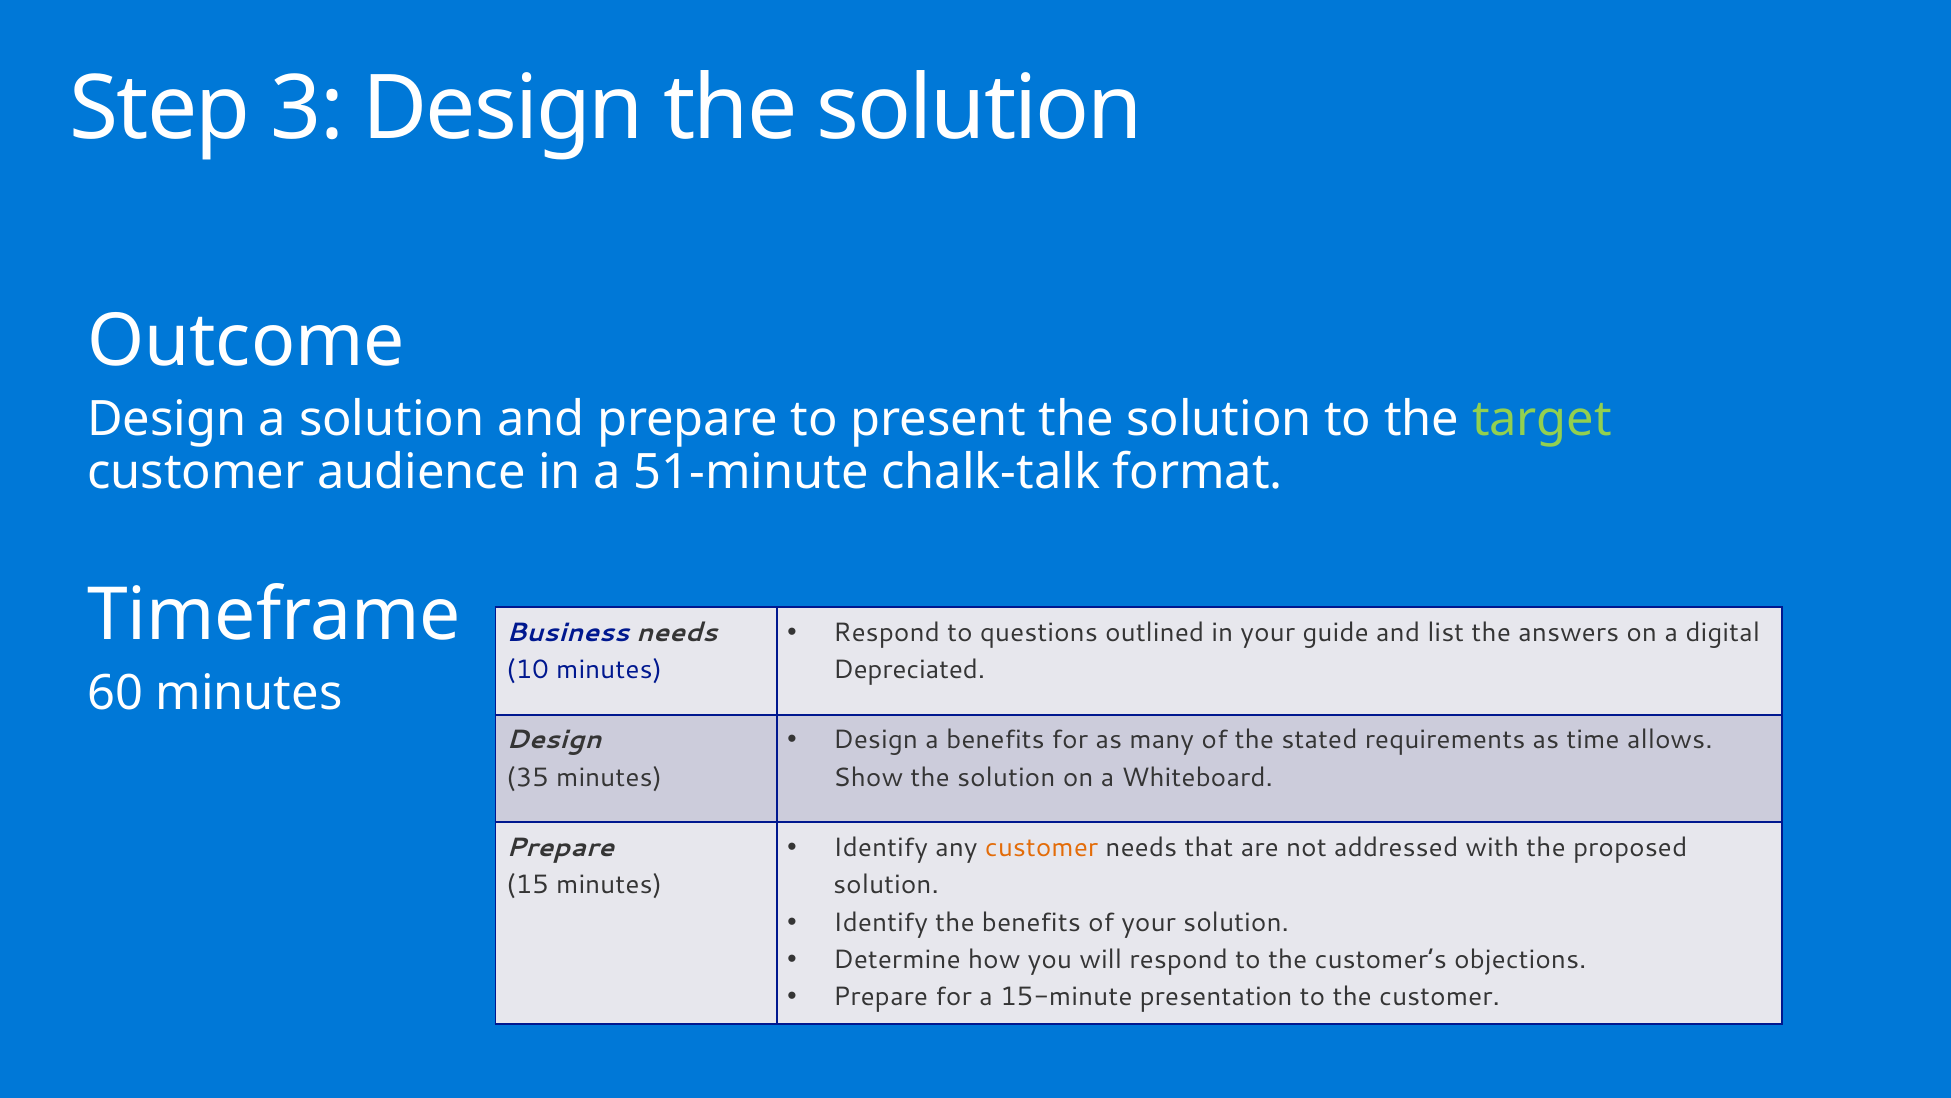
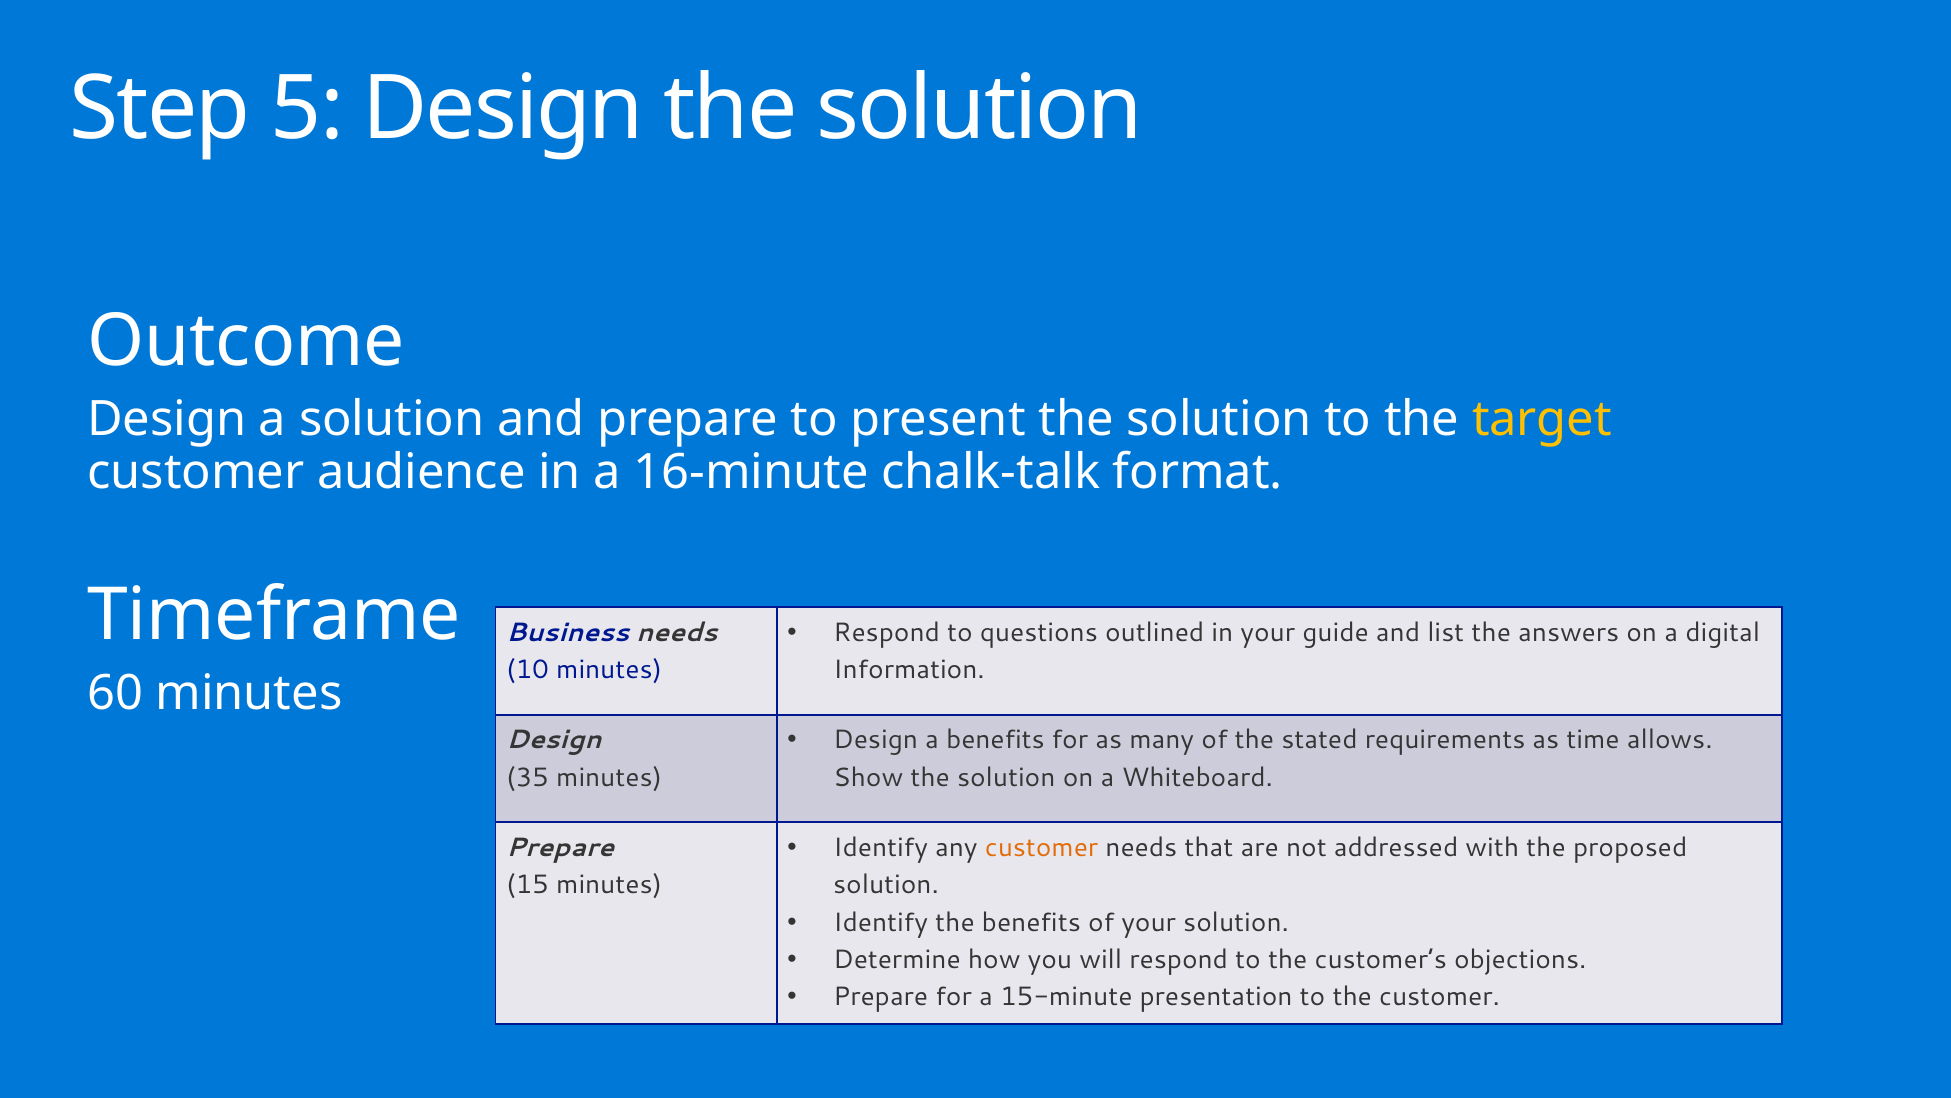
3: 3 -> 5
target colour: light green -> yellow
51-minute: 51-minute -> 16-minute
Depreciated: Depreciated -> Information
